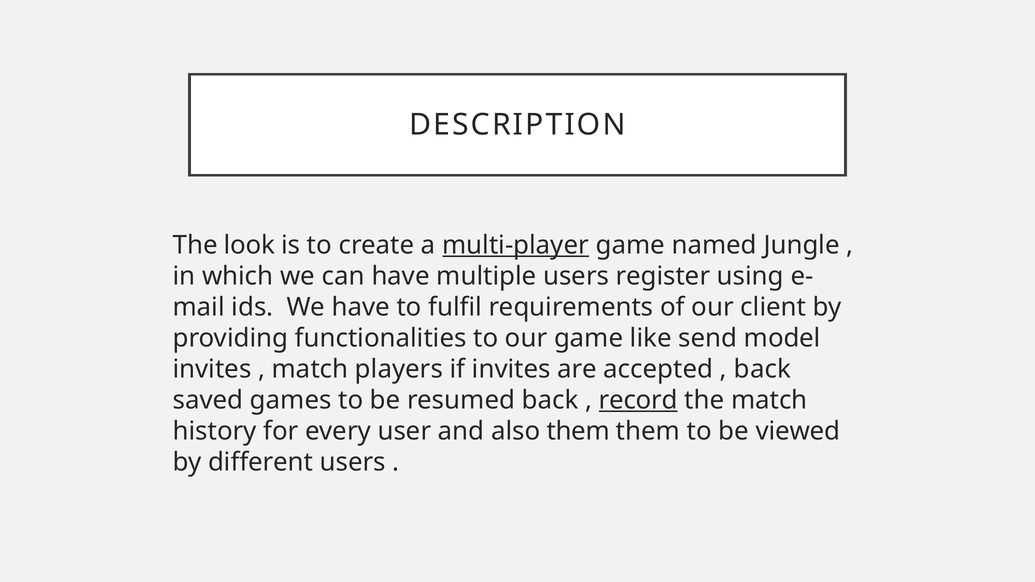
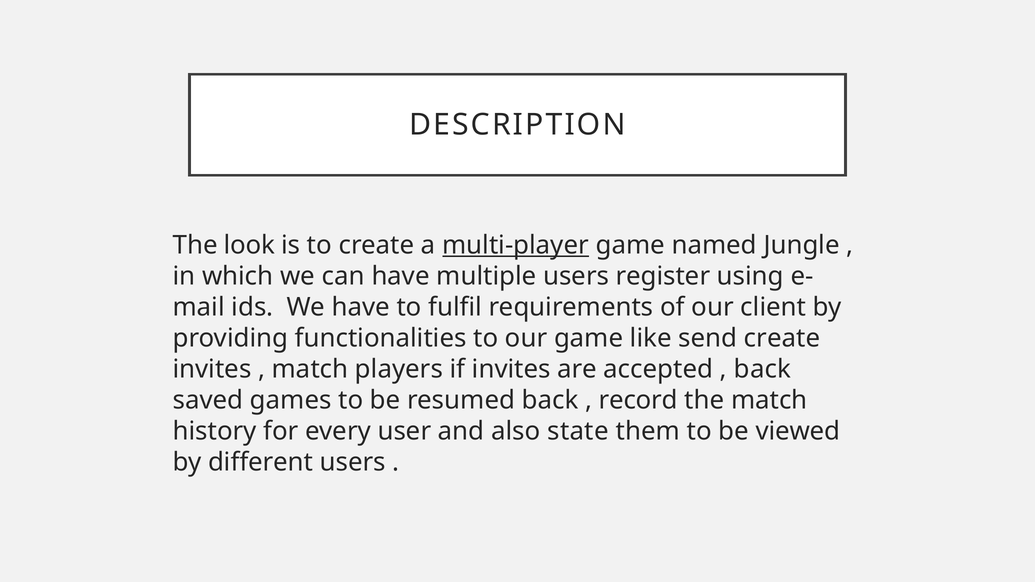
send model: model -> create
record underline: present -> none
also them: them -> state
